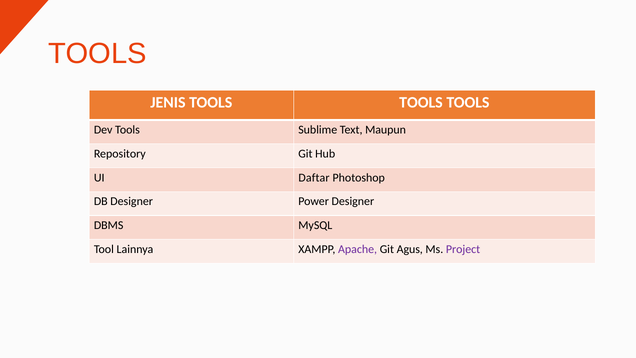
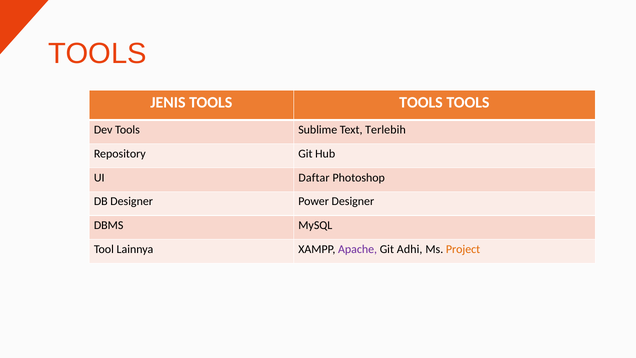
Maupun: Maupun -> Terlebih
Agus: Agus -> Adhi
Project colour: purple -> orange
